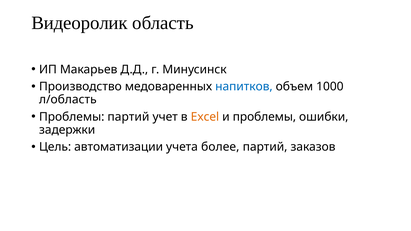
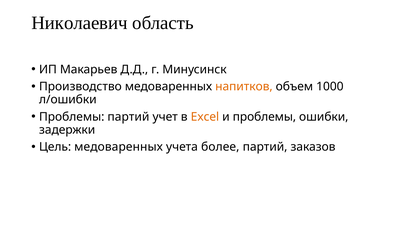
Видеоролик: Видеоролик -> Николаевич
напитков colour: blue -> orange
л/область: л/область -> л/ошибки
Цель автоматизации: автоматизации -> медоваренных
